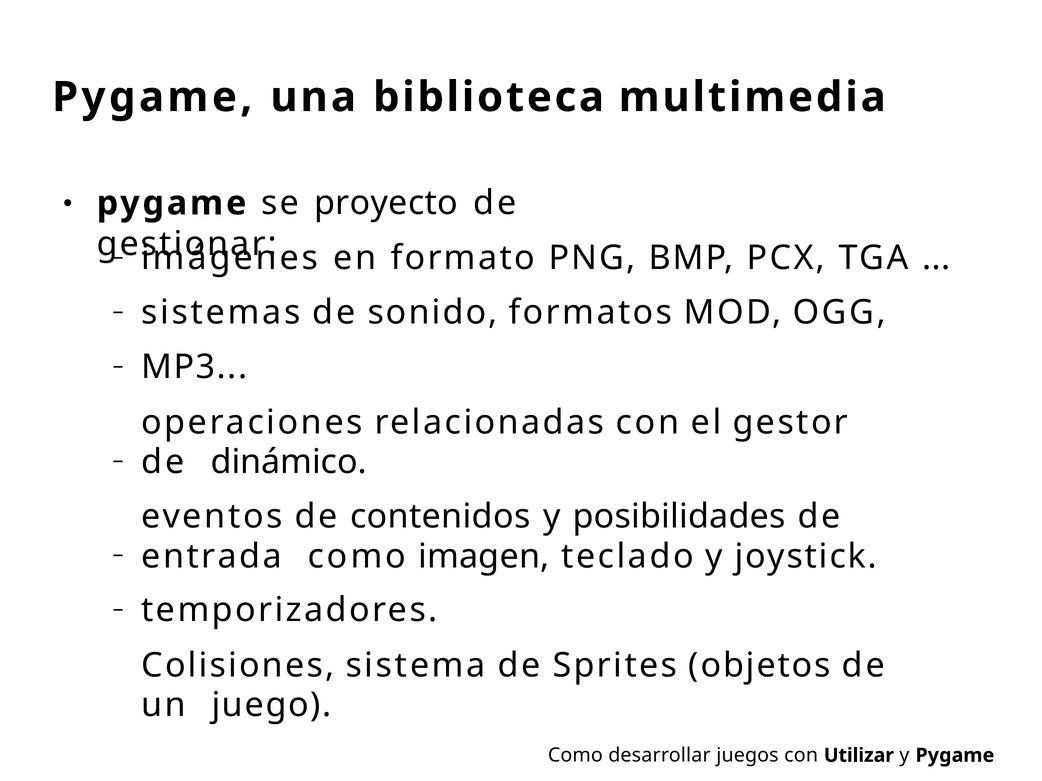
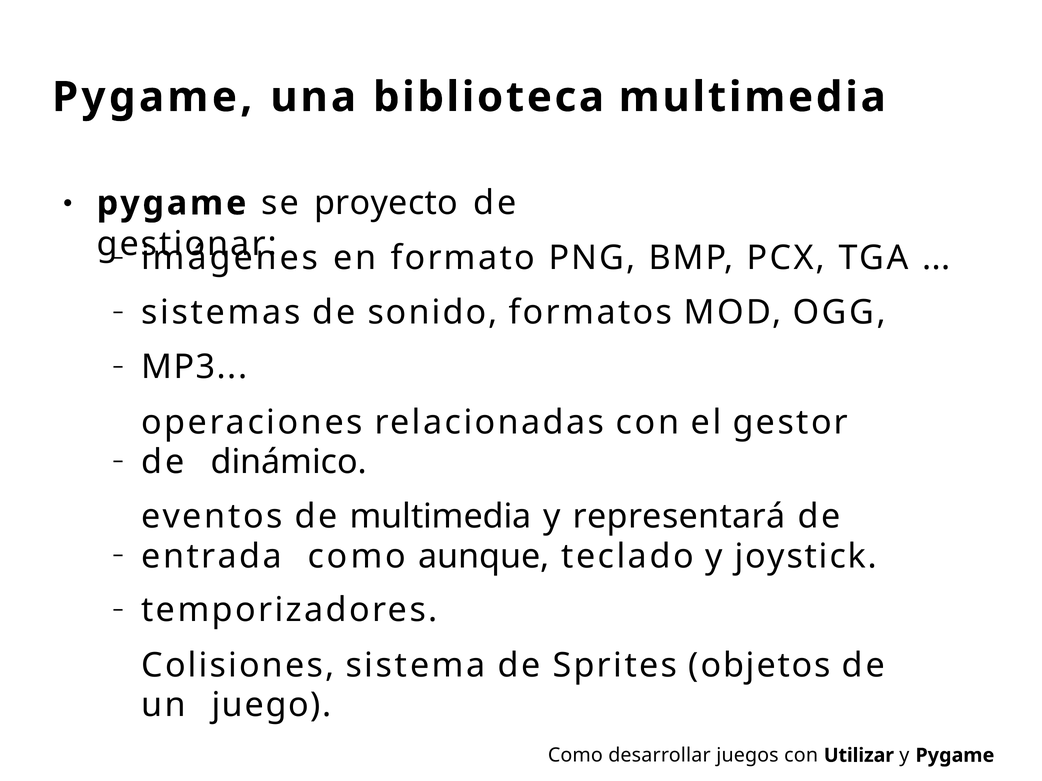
de contenidos: contenidos -> multimedia
posibilidades: posibilidades -> representará
imagen: imagen -> aunque
